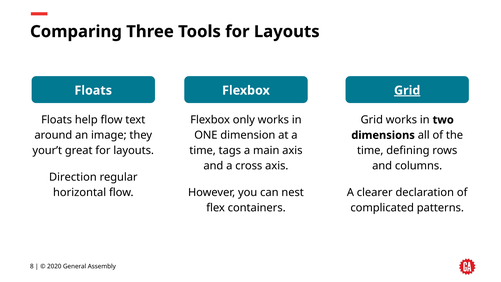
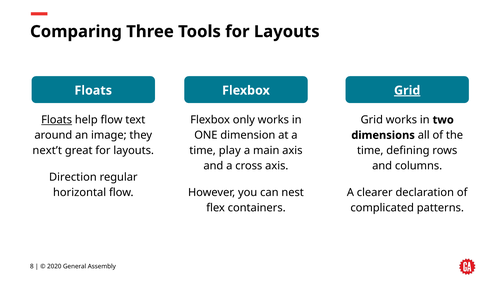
Floats at (57, 120) underline: none -> present
your’t: your’t -> next’t
tags: tags -> play
